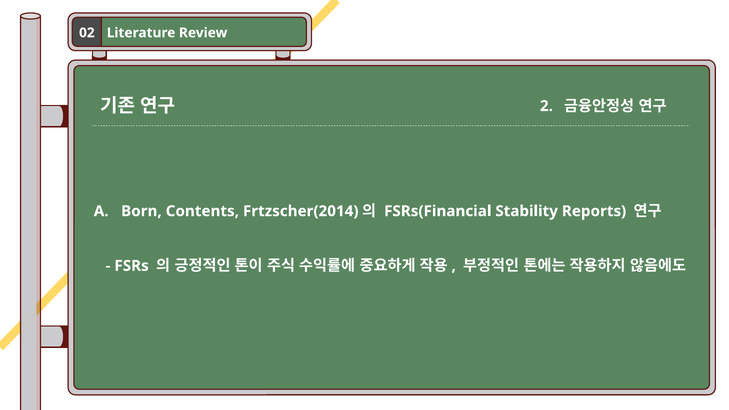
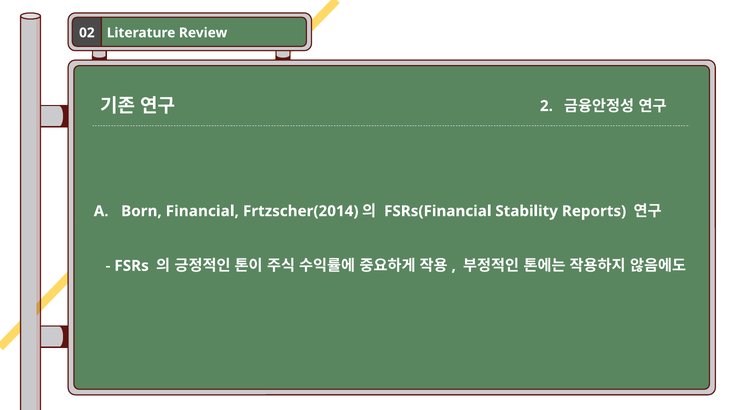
Contents: Contents -> Financial
